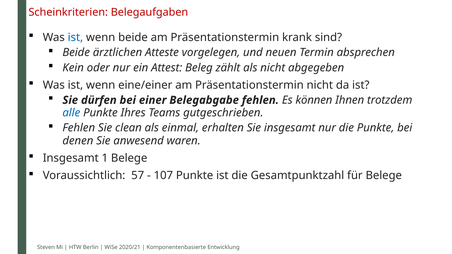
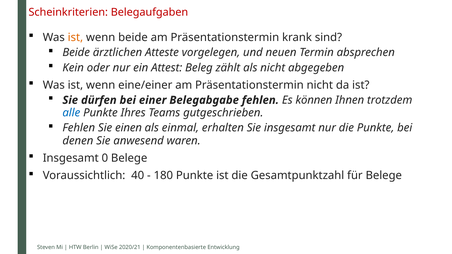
ist at (75, 37) colour: blue -> orange
clean: clean -> einen
1: 1 -> 0
57: 57 -> 40
107: 107 -> 180
